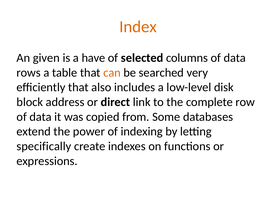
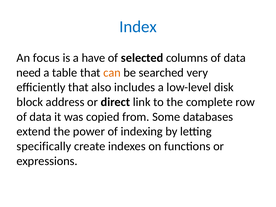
Index colour: orange -> blue
given: given -> focus
rows: rows -> need
